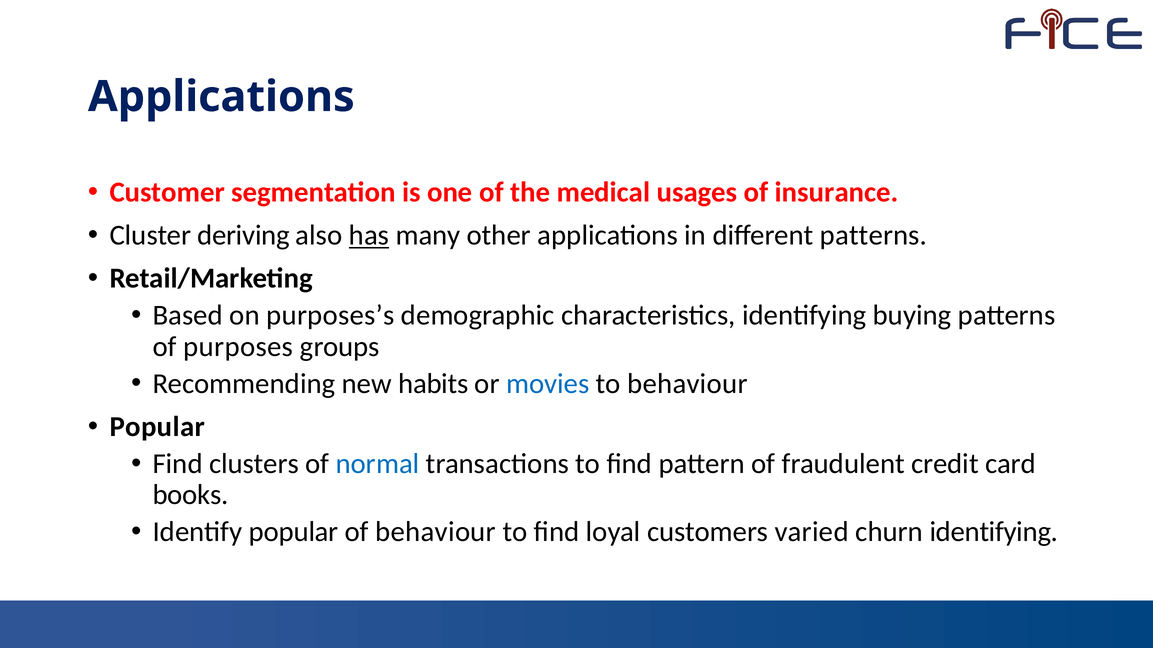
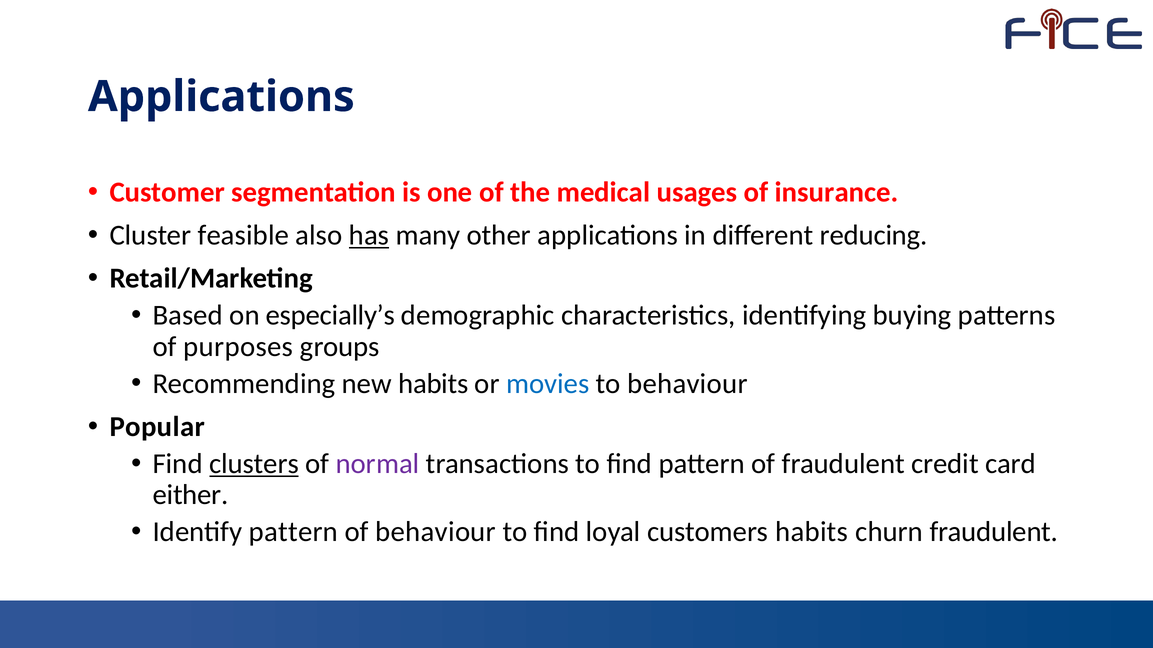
deriving: deriving -> feasible
different patterns: patterns -> reducing
purposes’s: purposes’s -> especially’s
clusters underline: none -> present
normal colour: blue -> purple
books: books -> either
Identify popular: popular -> pattern
customers varied: varied -> habits
churn identifying: identifying -> fraudulent
